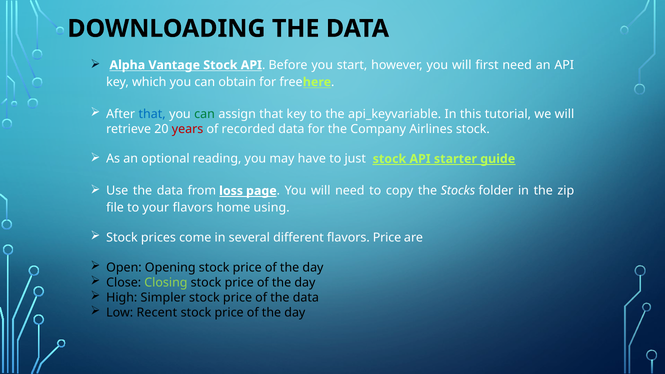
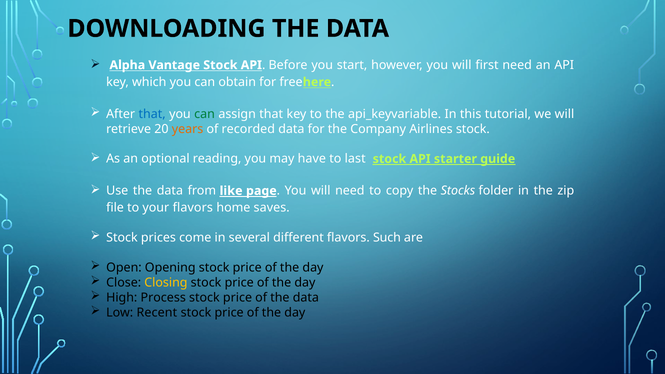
years colour: red -> orange
just: just -> last
loss: loss -> like
using: using -> saves
flavors Price: Price -> Such
Closing colour: light green -> yellow
Simpler: Simpler -> Process
